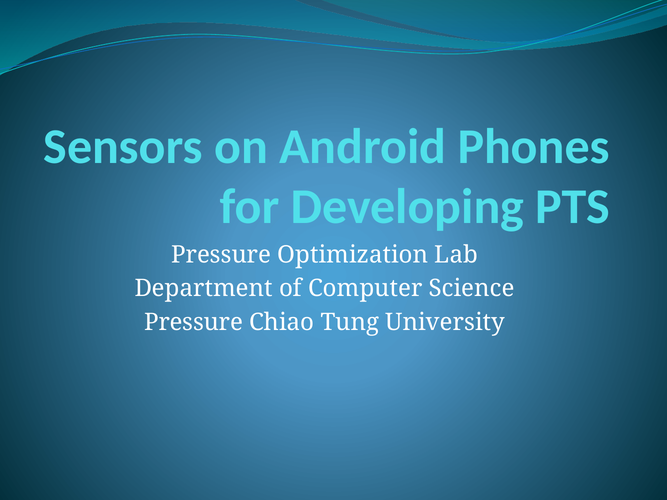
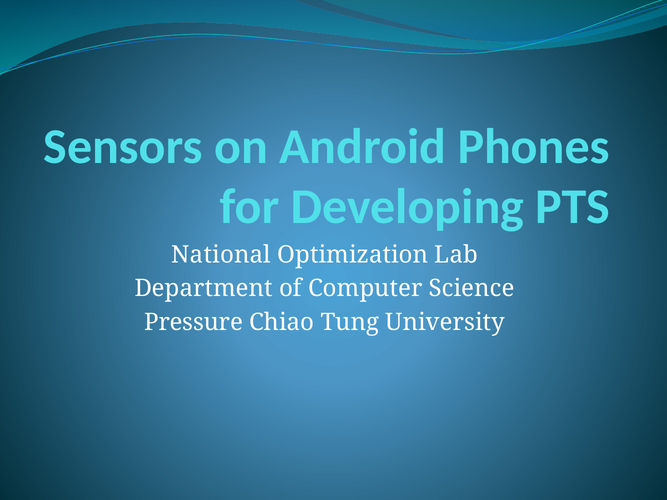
Pressure at (221, 255): Pressure -> National
